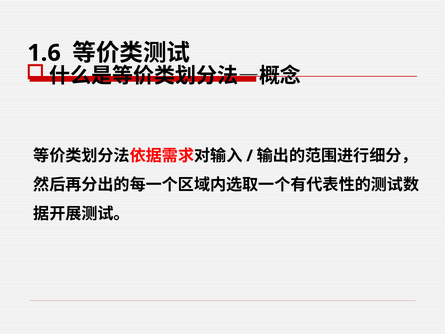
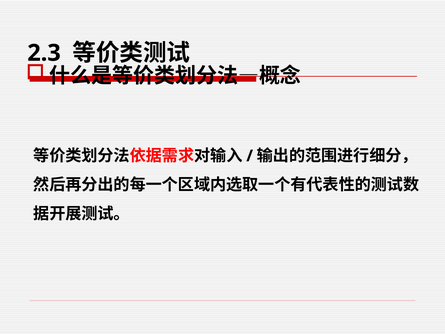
1.6: 1.6 -> 2.3
